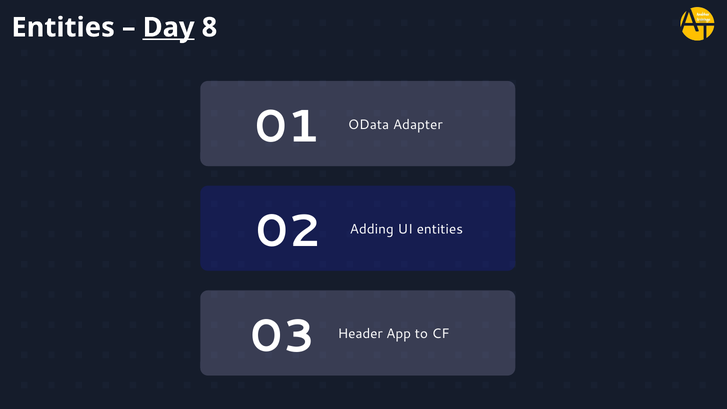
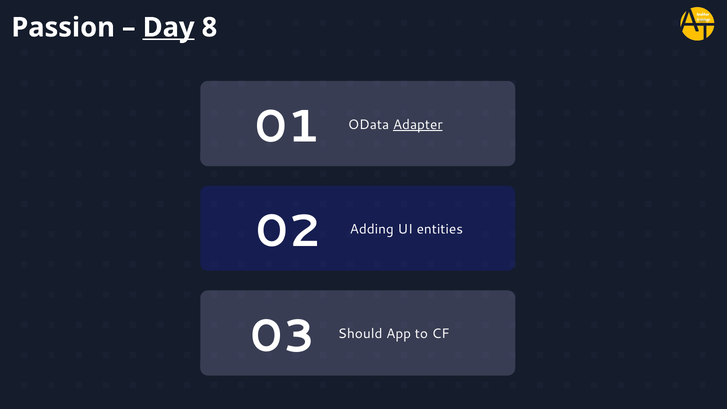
Entities at (63, 28): Entities -> Passion
Adapter underline: none -> present
Header: Header -> Should
